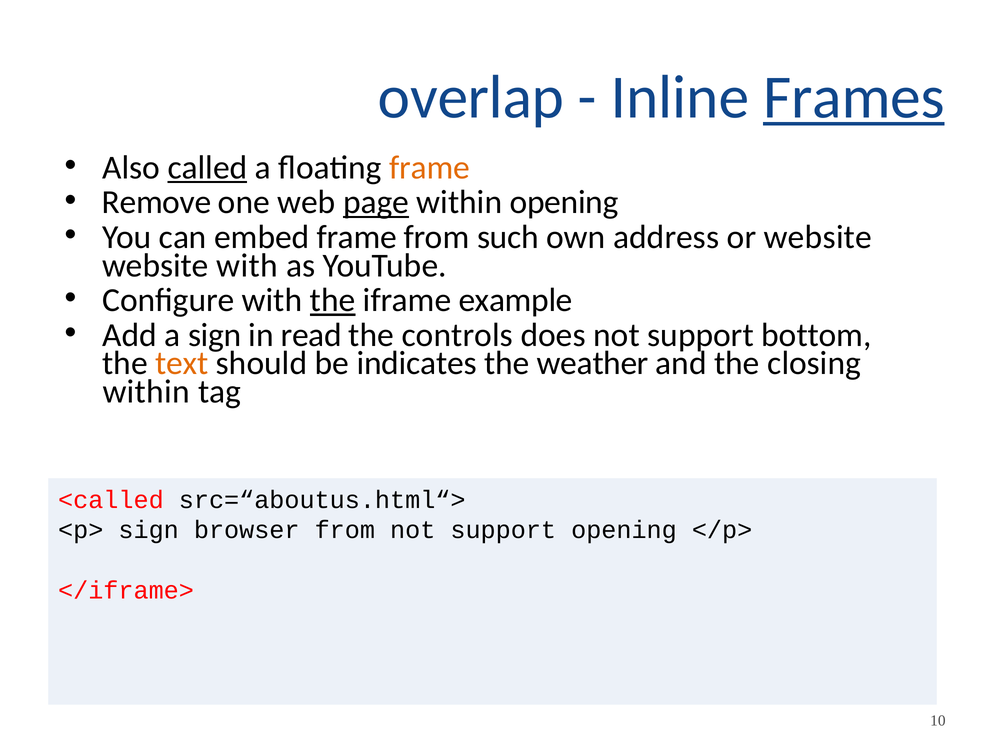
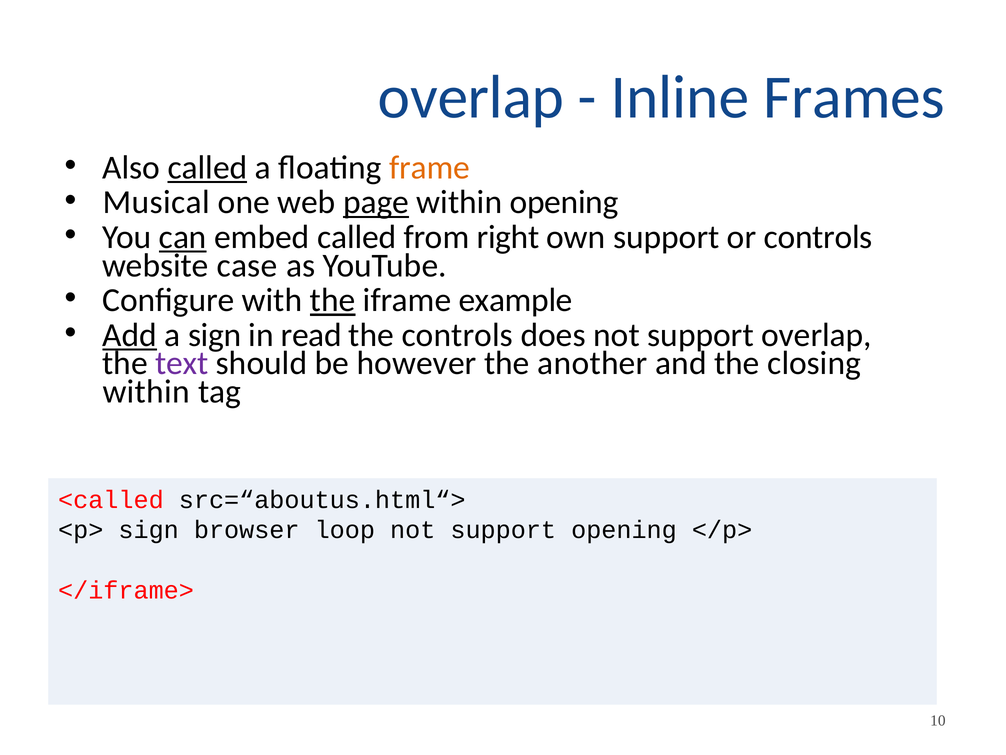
Frames underline: present -> none
Remove: Remove -> Musical
can underline: none -> present
embed frame: frame -> called
such: such -> right
own address: address -> support
or website: website -> controls
website with: with -> case
Add underline: none -> present
support bottom: bottom -> overlap
text colour: orange -> purple
indicates: indicates -> however
weather: weather -> another
browser from: from -> loop
